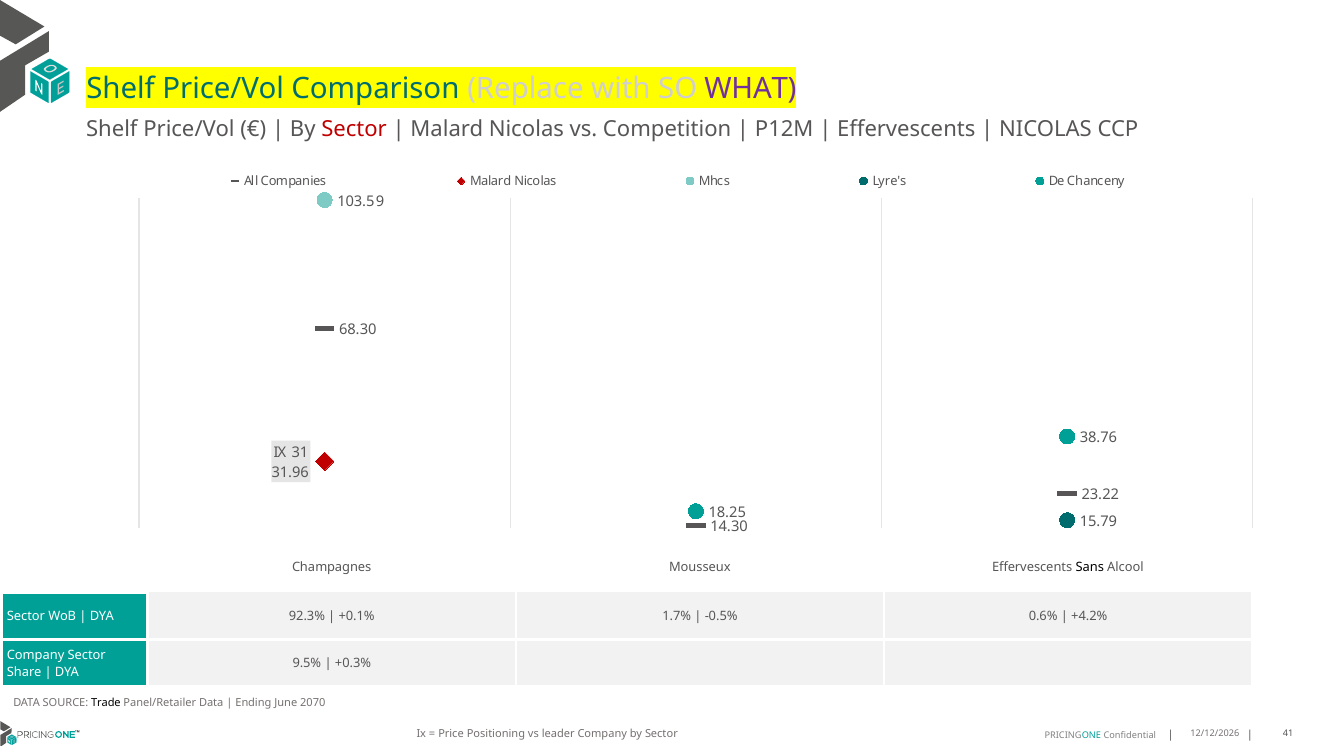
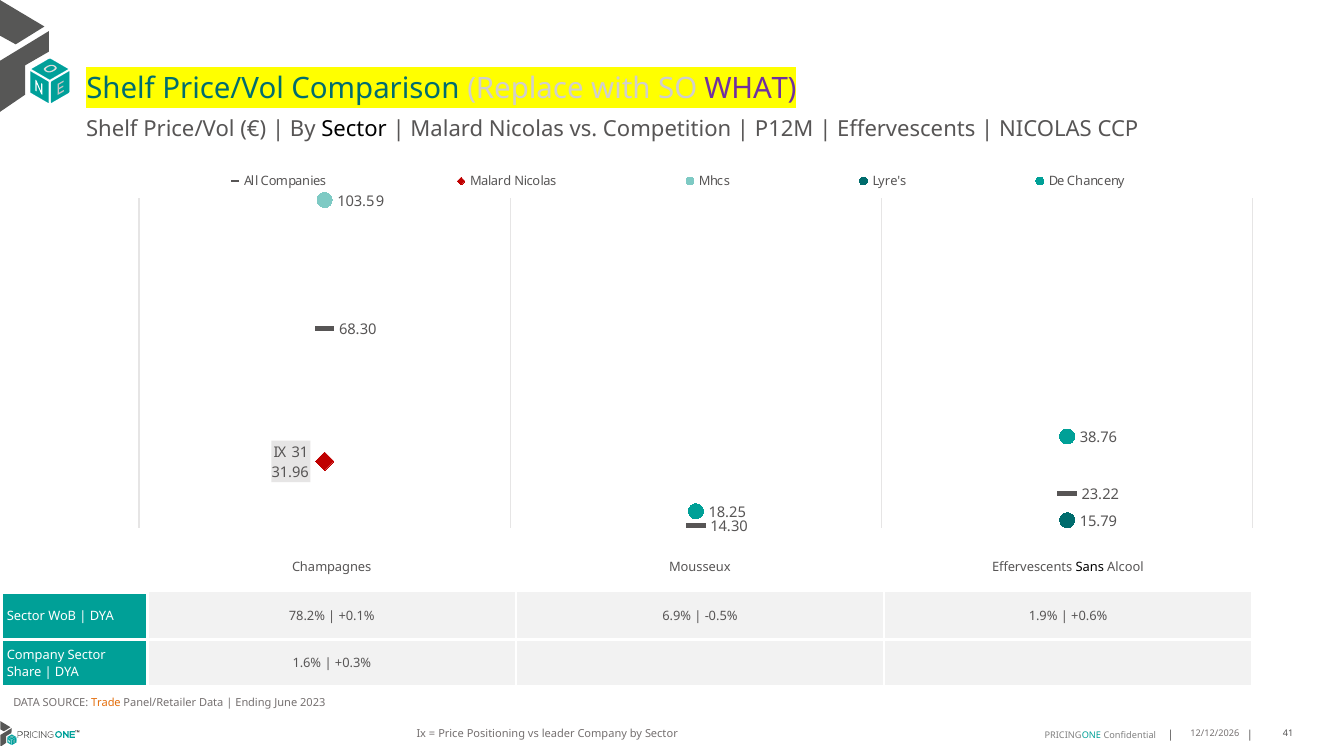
Sector at (354, 129) colour: red -> black
92.3%: 92.3% -> 78.2%
1.7%: 1.7% -> 6.9%
0.6%: 0.6% -> 1.9%
+4.2%: +4.2% -> +0.6%
9.5%: 9.5% -> 1.6%
Trade colour: black -> orange
2070: 2070 -> 2023
